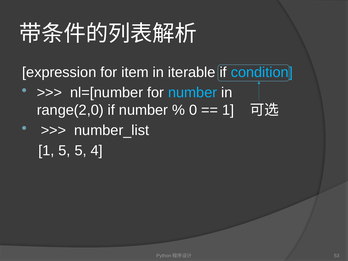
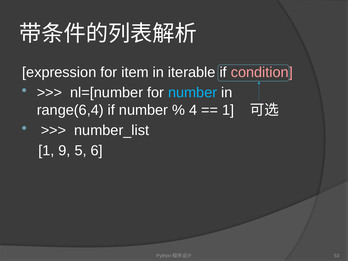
condition colour: light blue -> pink
range(2,0: range(2,0 -> range(6,4
0: 0 -> 4
1 5: 5 -> 9
4: 4 -> 6
